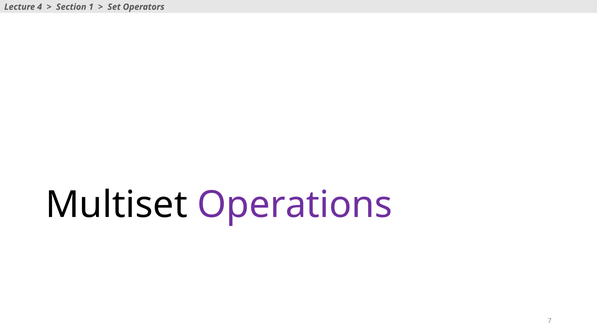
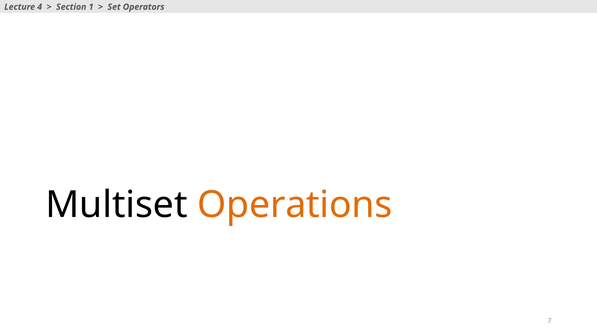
Operations colour: purple -> orange
